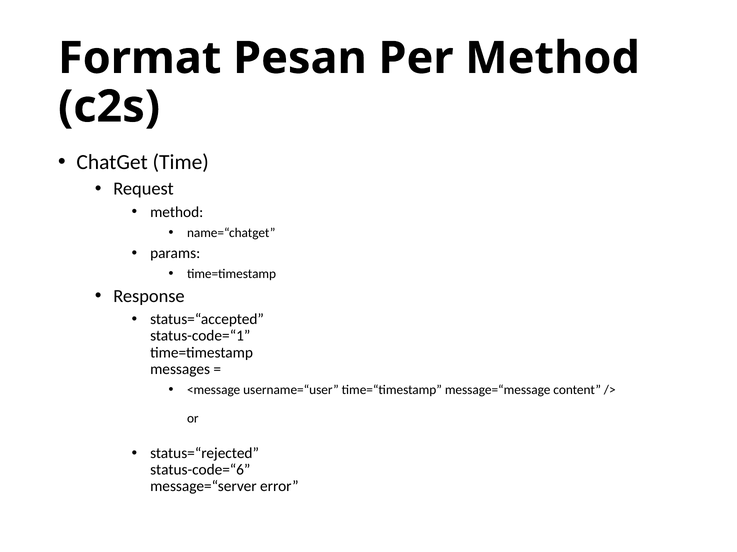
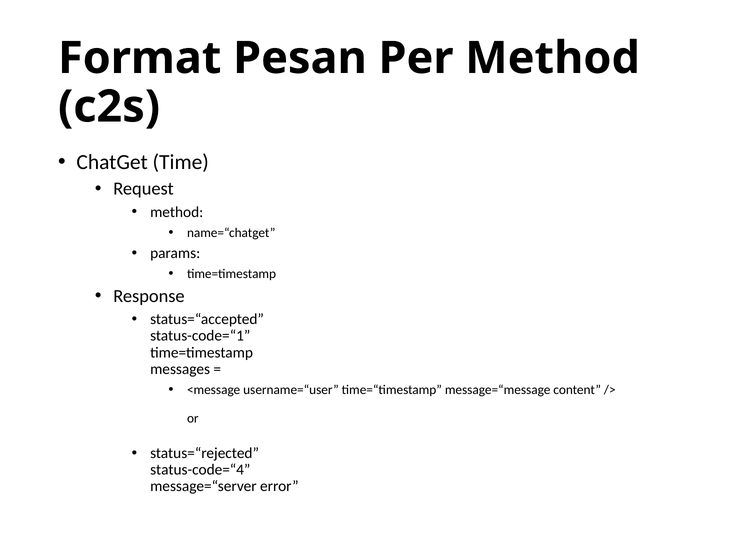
status-code=“6: status-code=“6 -> status-code=“4
